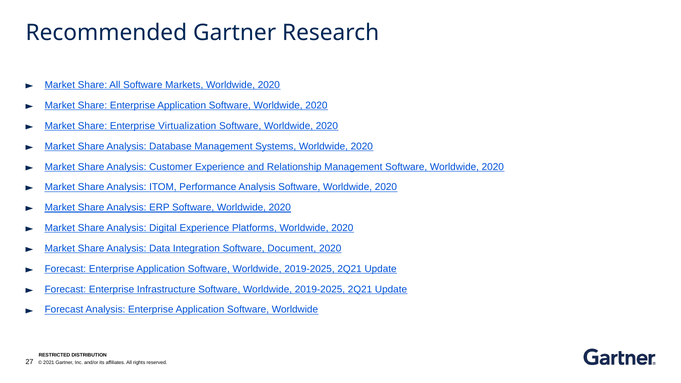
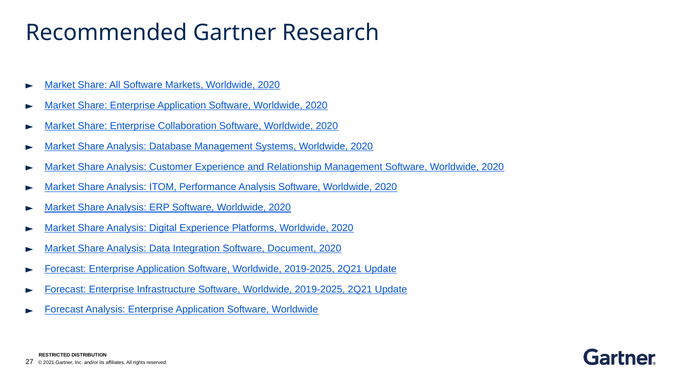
Virtualization: Virtualization -> Collaboration
